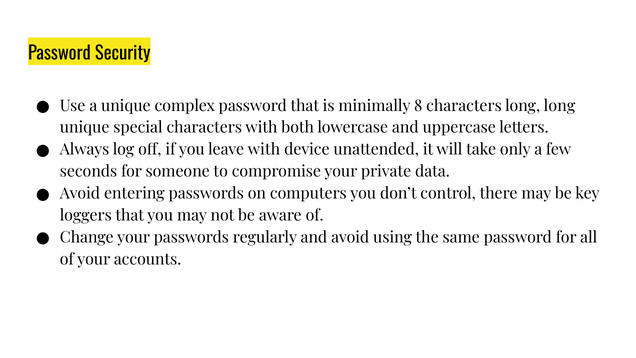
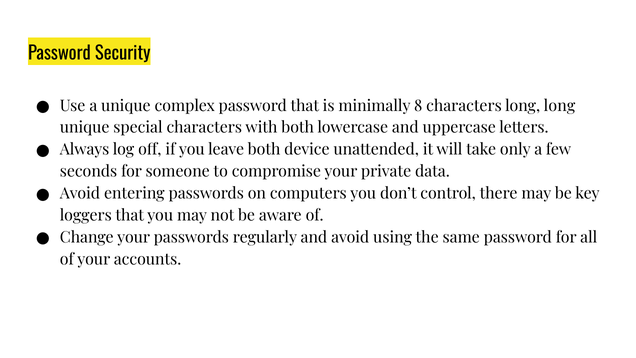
leave with: with -> both
